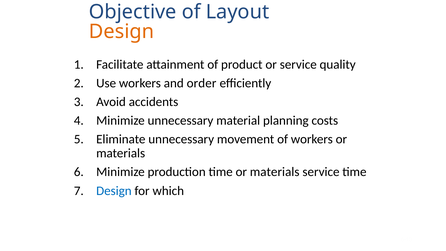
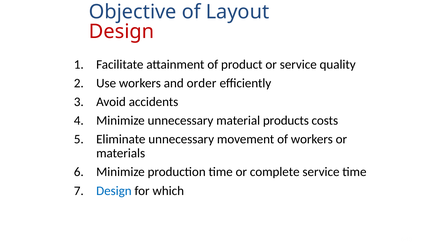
Design at (122, 31) colour: orange -> red
planning: planning -> products
time or materials: materials -> complete
